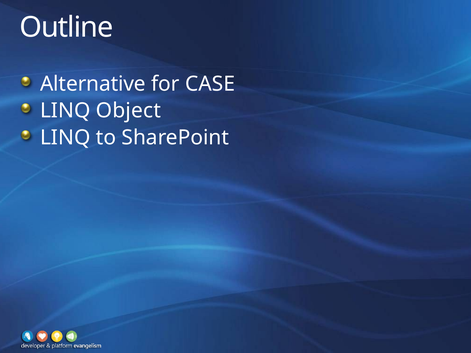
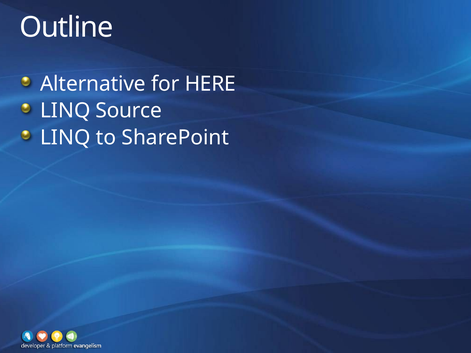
CASE: CASE -> HERE
Object: Object -> Source
